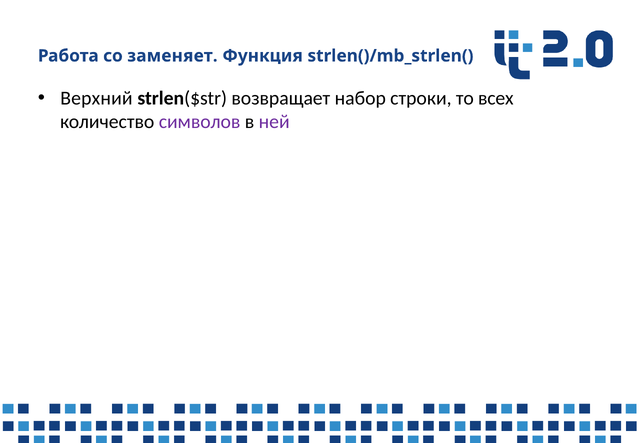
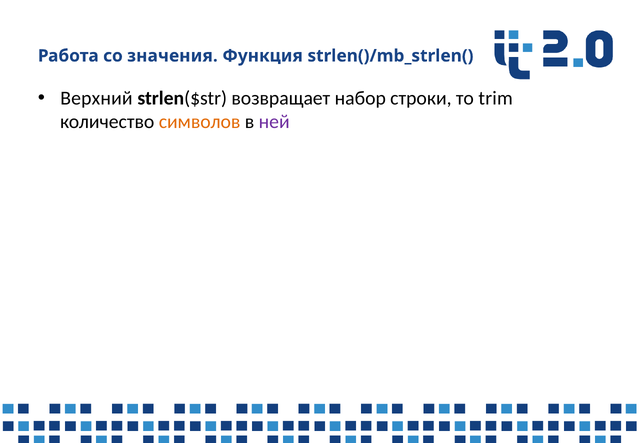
заменяет: заменяет -> значения
всех: всех -> trim
символов colour: purple -> orange
